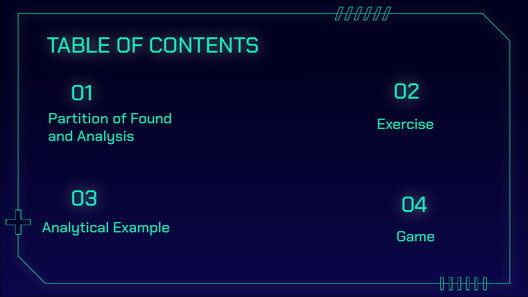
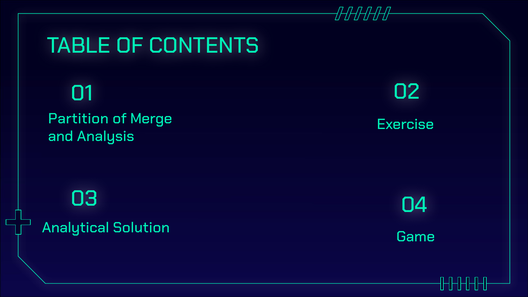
Found: Found -> Merge
Example: Example -> Solution
